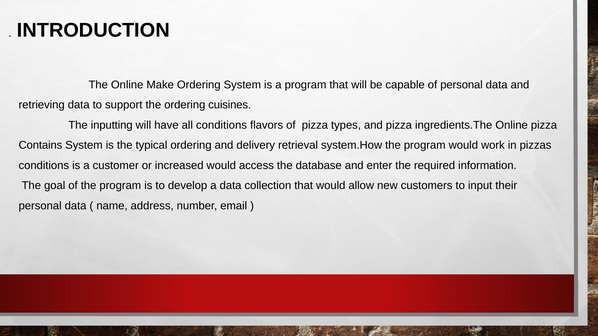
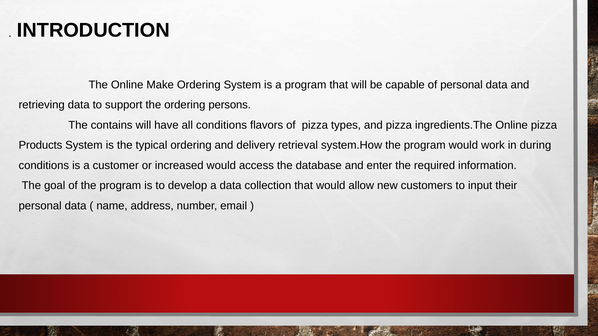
cuisines: cuisines -> persons
inputting: inputting -> contains
Contains: Contains -> Products
pizzas: pizzas -> during
